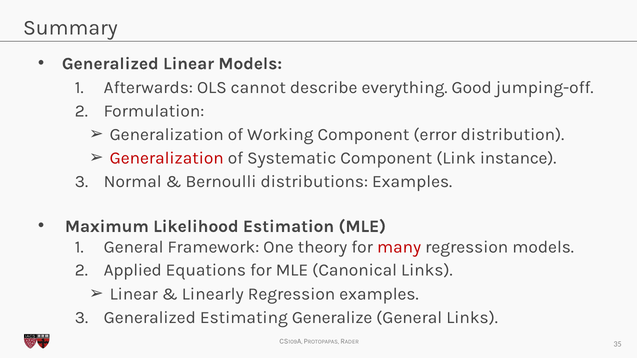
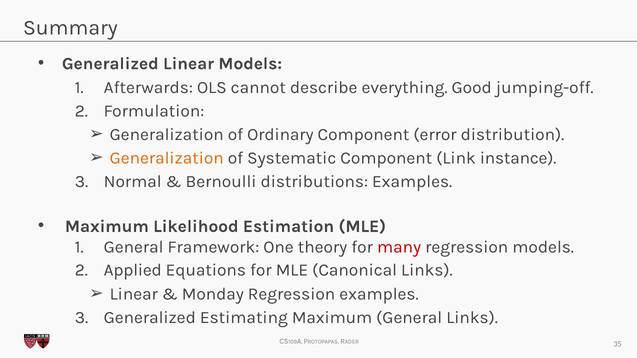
Working: Working -> Ordinary
Generalization at (167, 158) colour: red -> orange
Linearly: Linearly -> Monday
Estimating Generalize: Generalize -> Maximum
